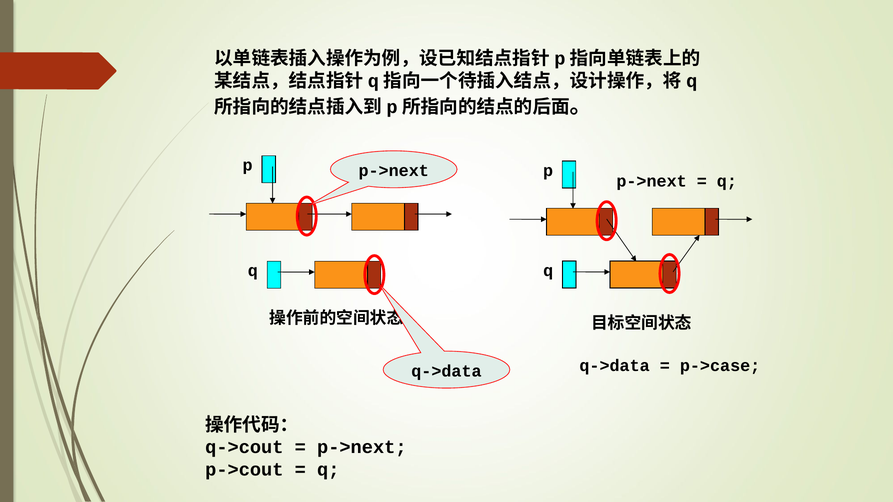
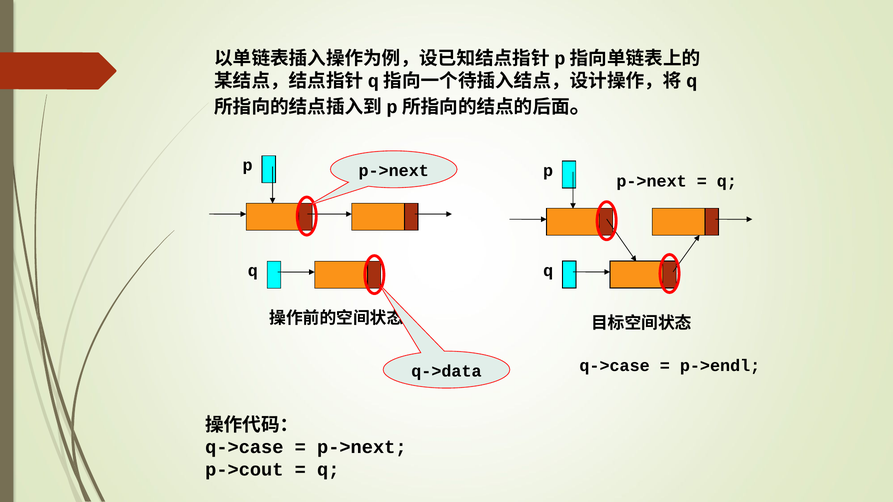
q->data at (615, 366): q->data -> q->case
p->case: p->case -> p->endl
q->cout at (244, 448): q->cout -> q->case
